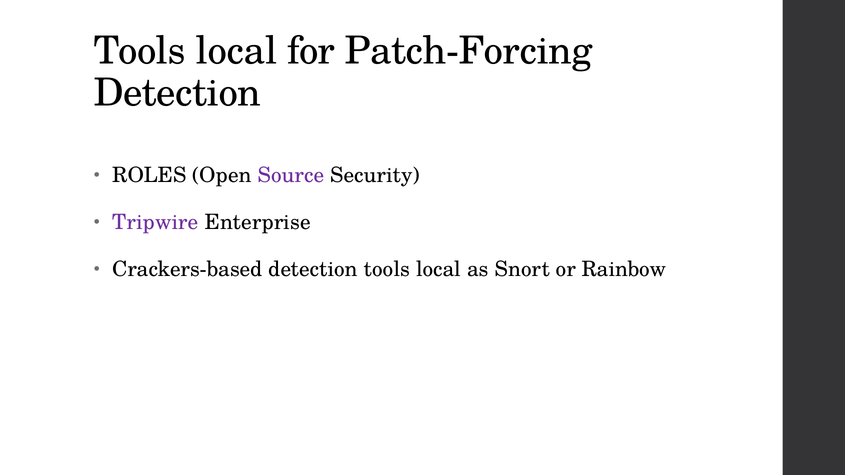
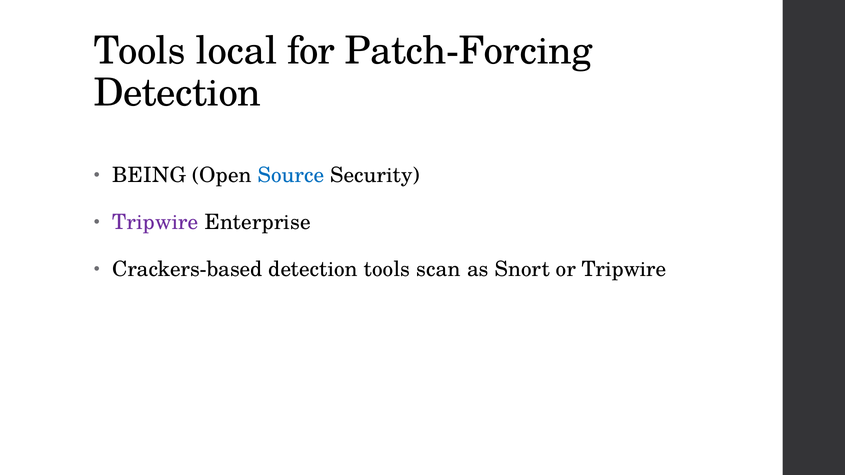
ROLES: ROLES -> BEING
Source colour: purple -> blue
detection tools local: local -> scan
or Rainbow: Rainbow -> Tripwire
